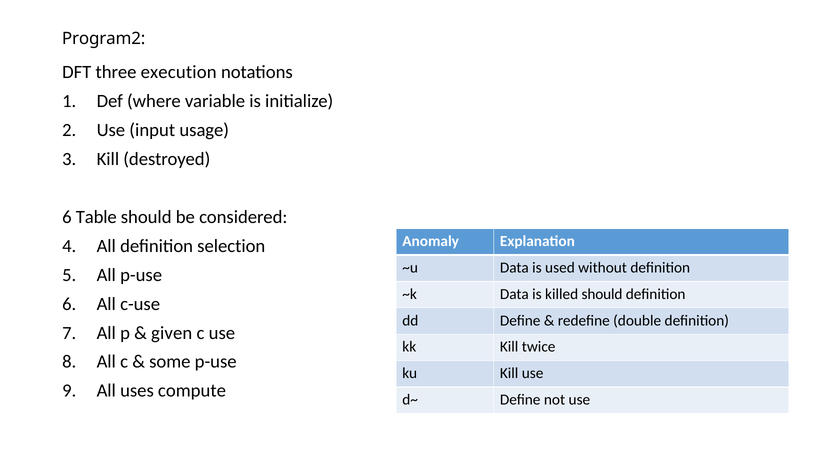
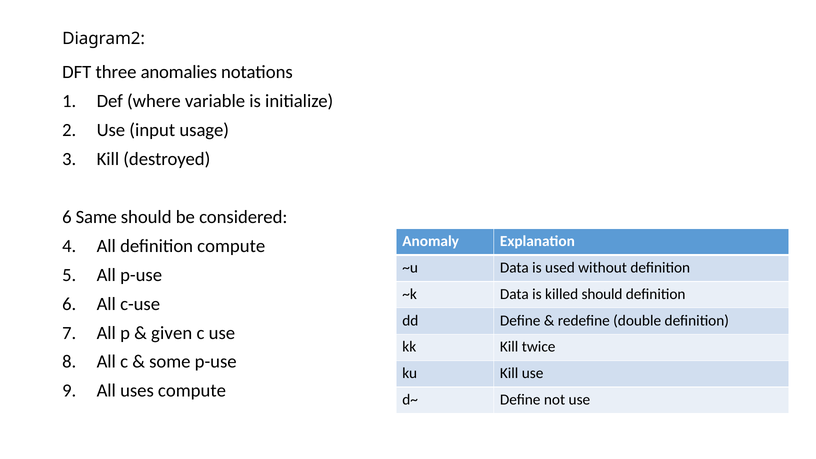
Program2: Program2 -> Diagram2
execution: execution -> anomalies
Table: Table -> Same
definition selection: selection -> compute
